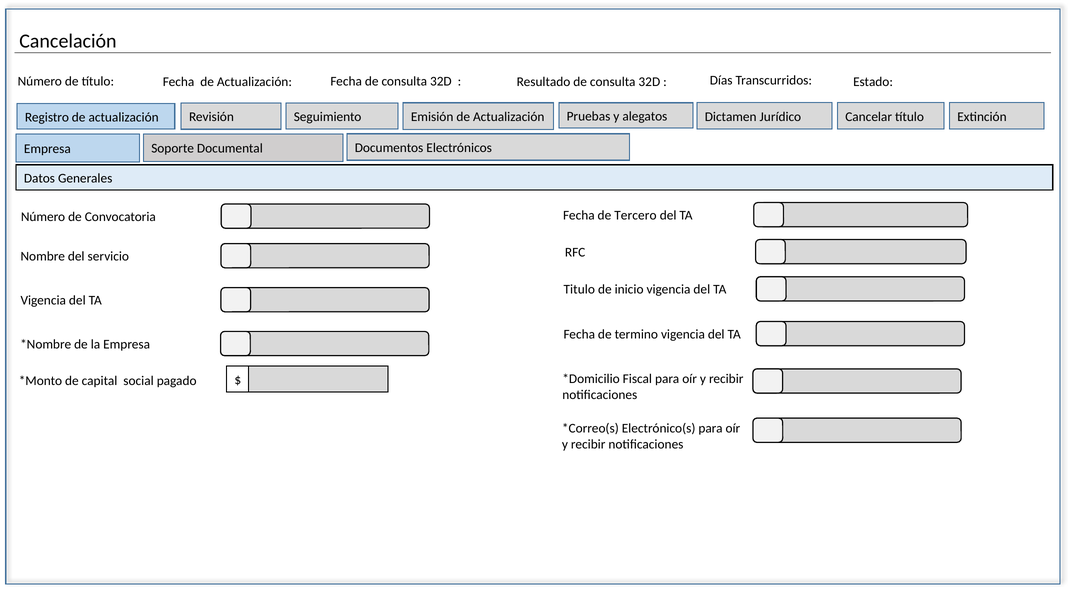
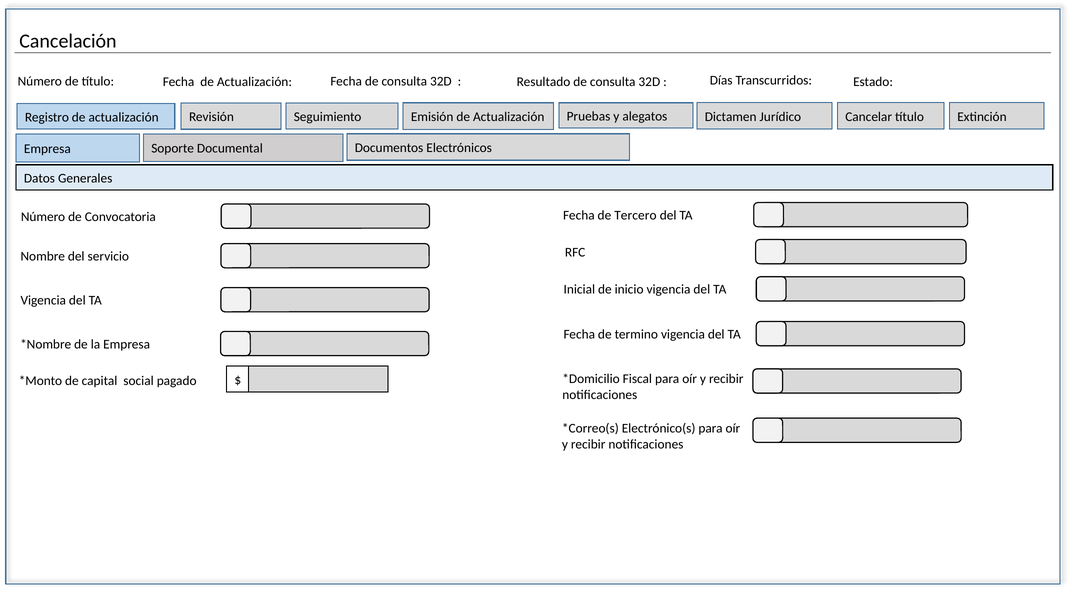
Titulo: Titulo -> Inicial
